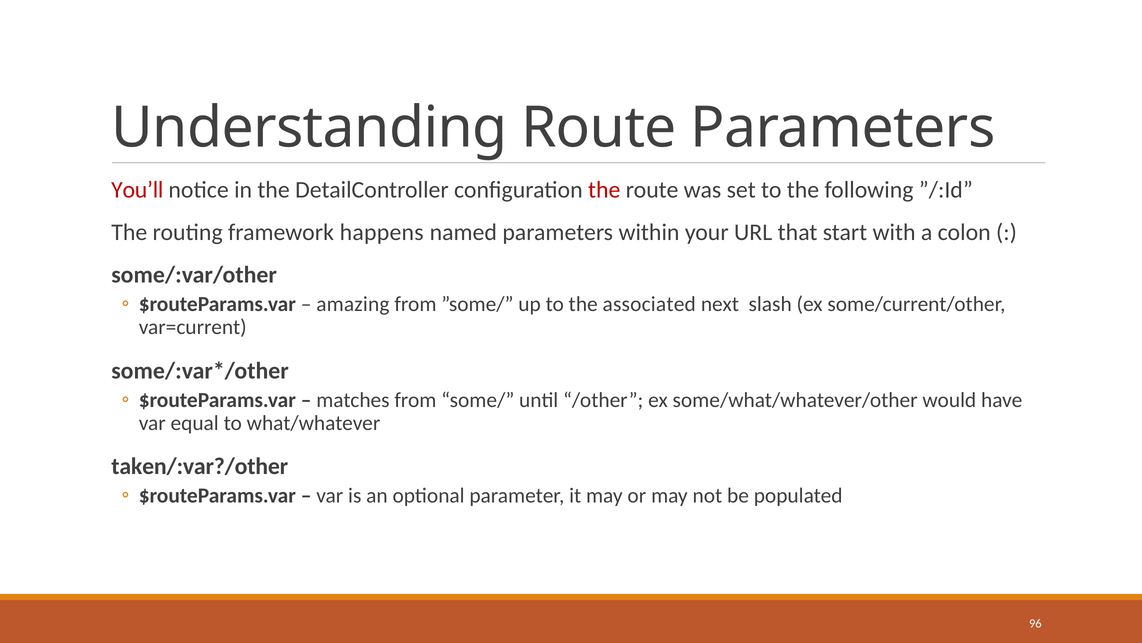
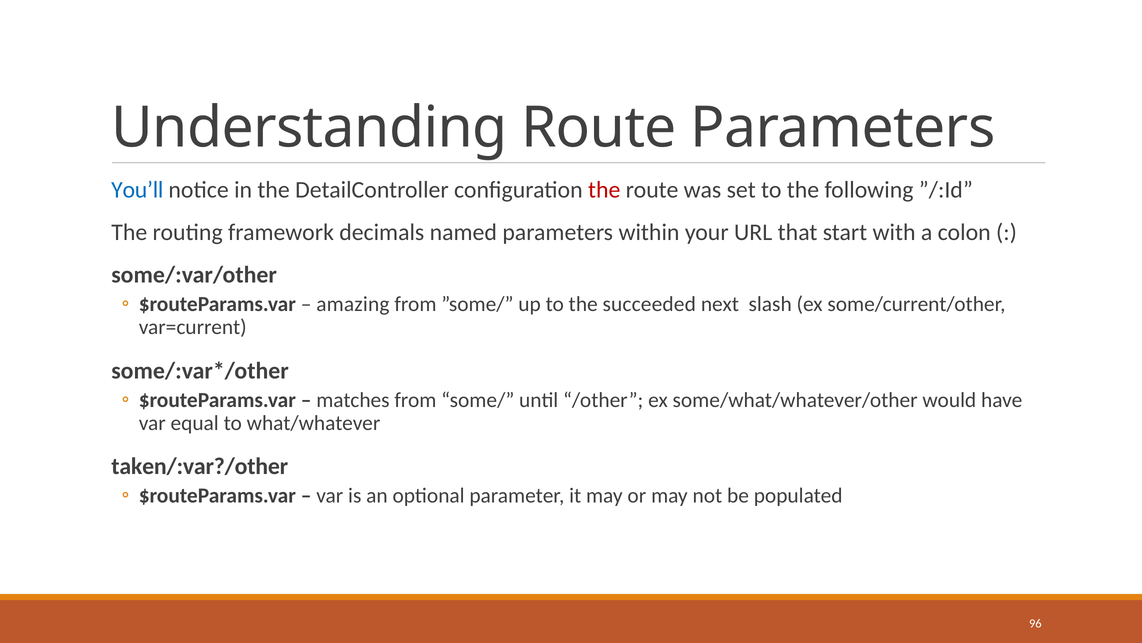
You’ll colour: red -> blue
happens: happens -> decimals
associated: associated -> succeeded
